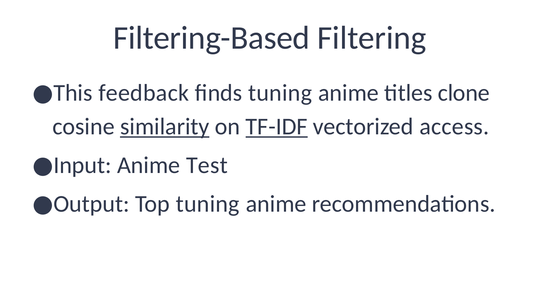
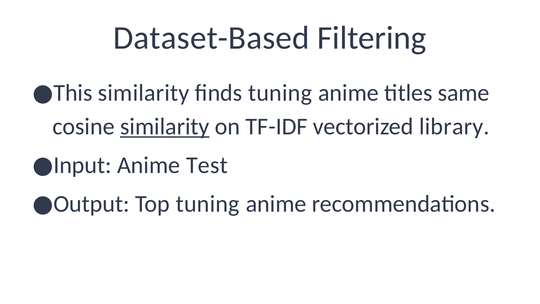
Filtering-Based: Filtering-Based -> Dataset-Based
feedback at (144, 93): feedback -> similarity
clone: clone -> same
TF-IDF underline: present -> none
access: access -> library
